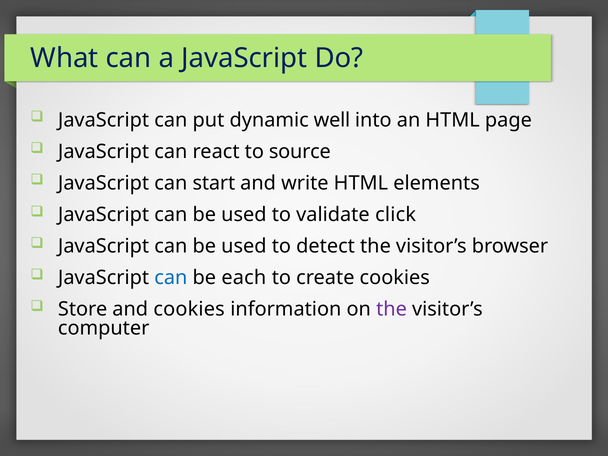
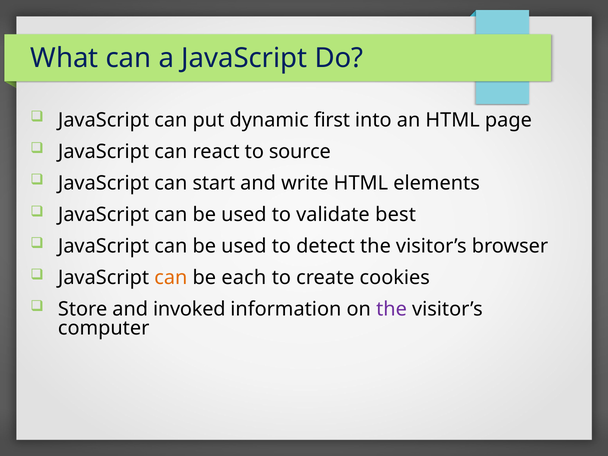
well: well -> first
click: click -> best
can at (171, 277) colour: blue -> orange
and cookies: cookies -> invoked
